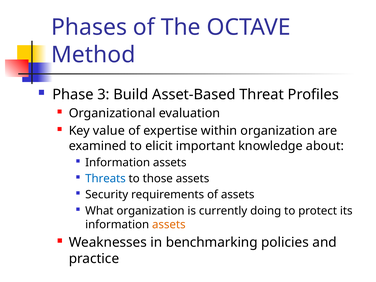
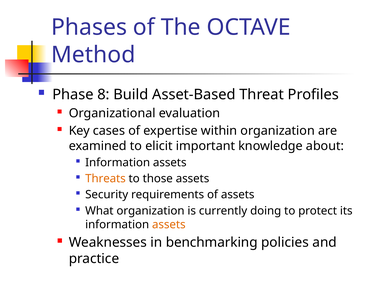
3: 3 -> 8
value: value -> cases
Threats colour: blue -> orange
